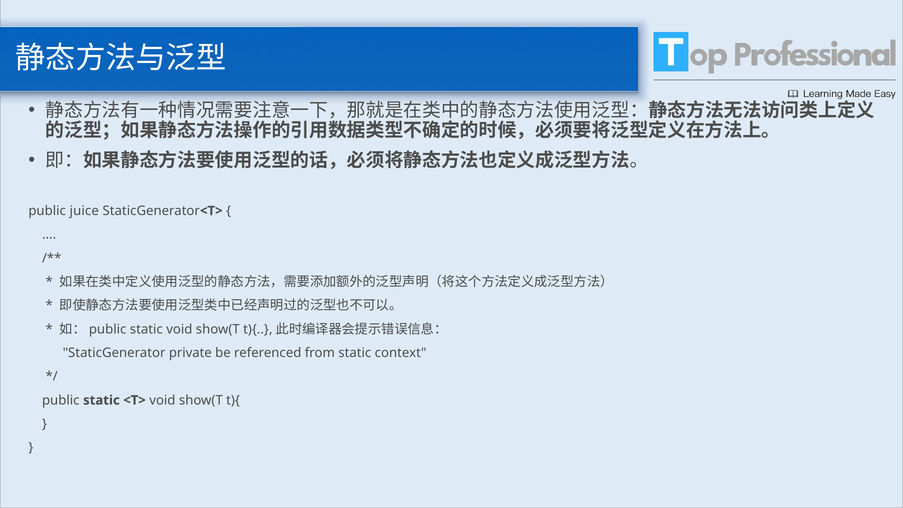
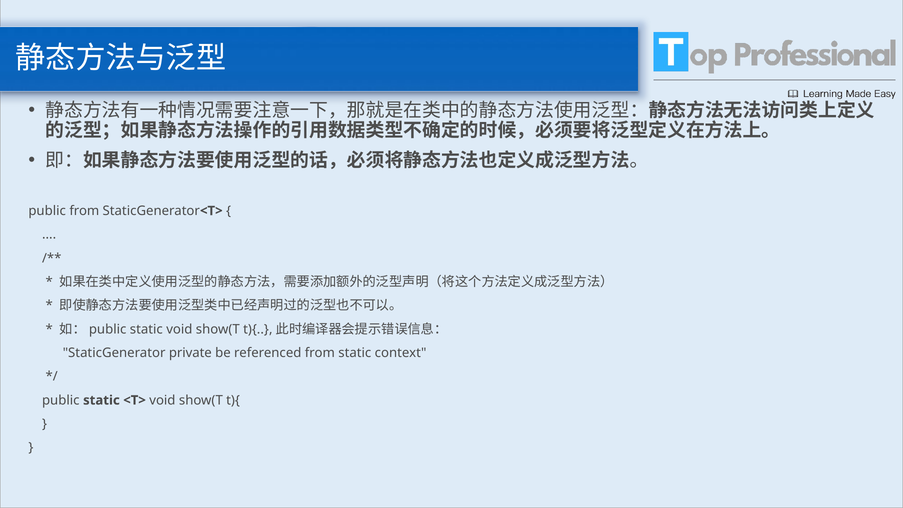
public juice: juice -> from
